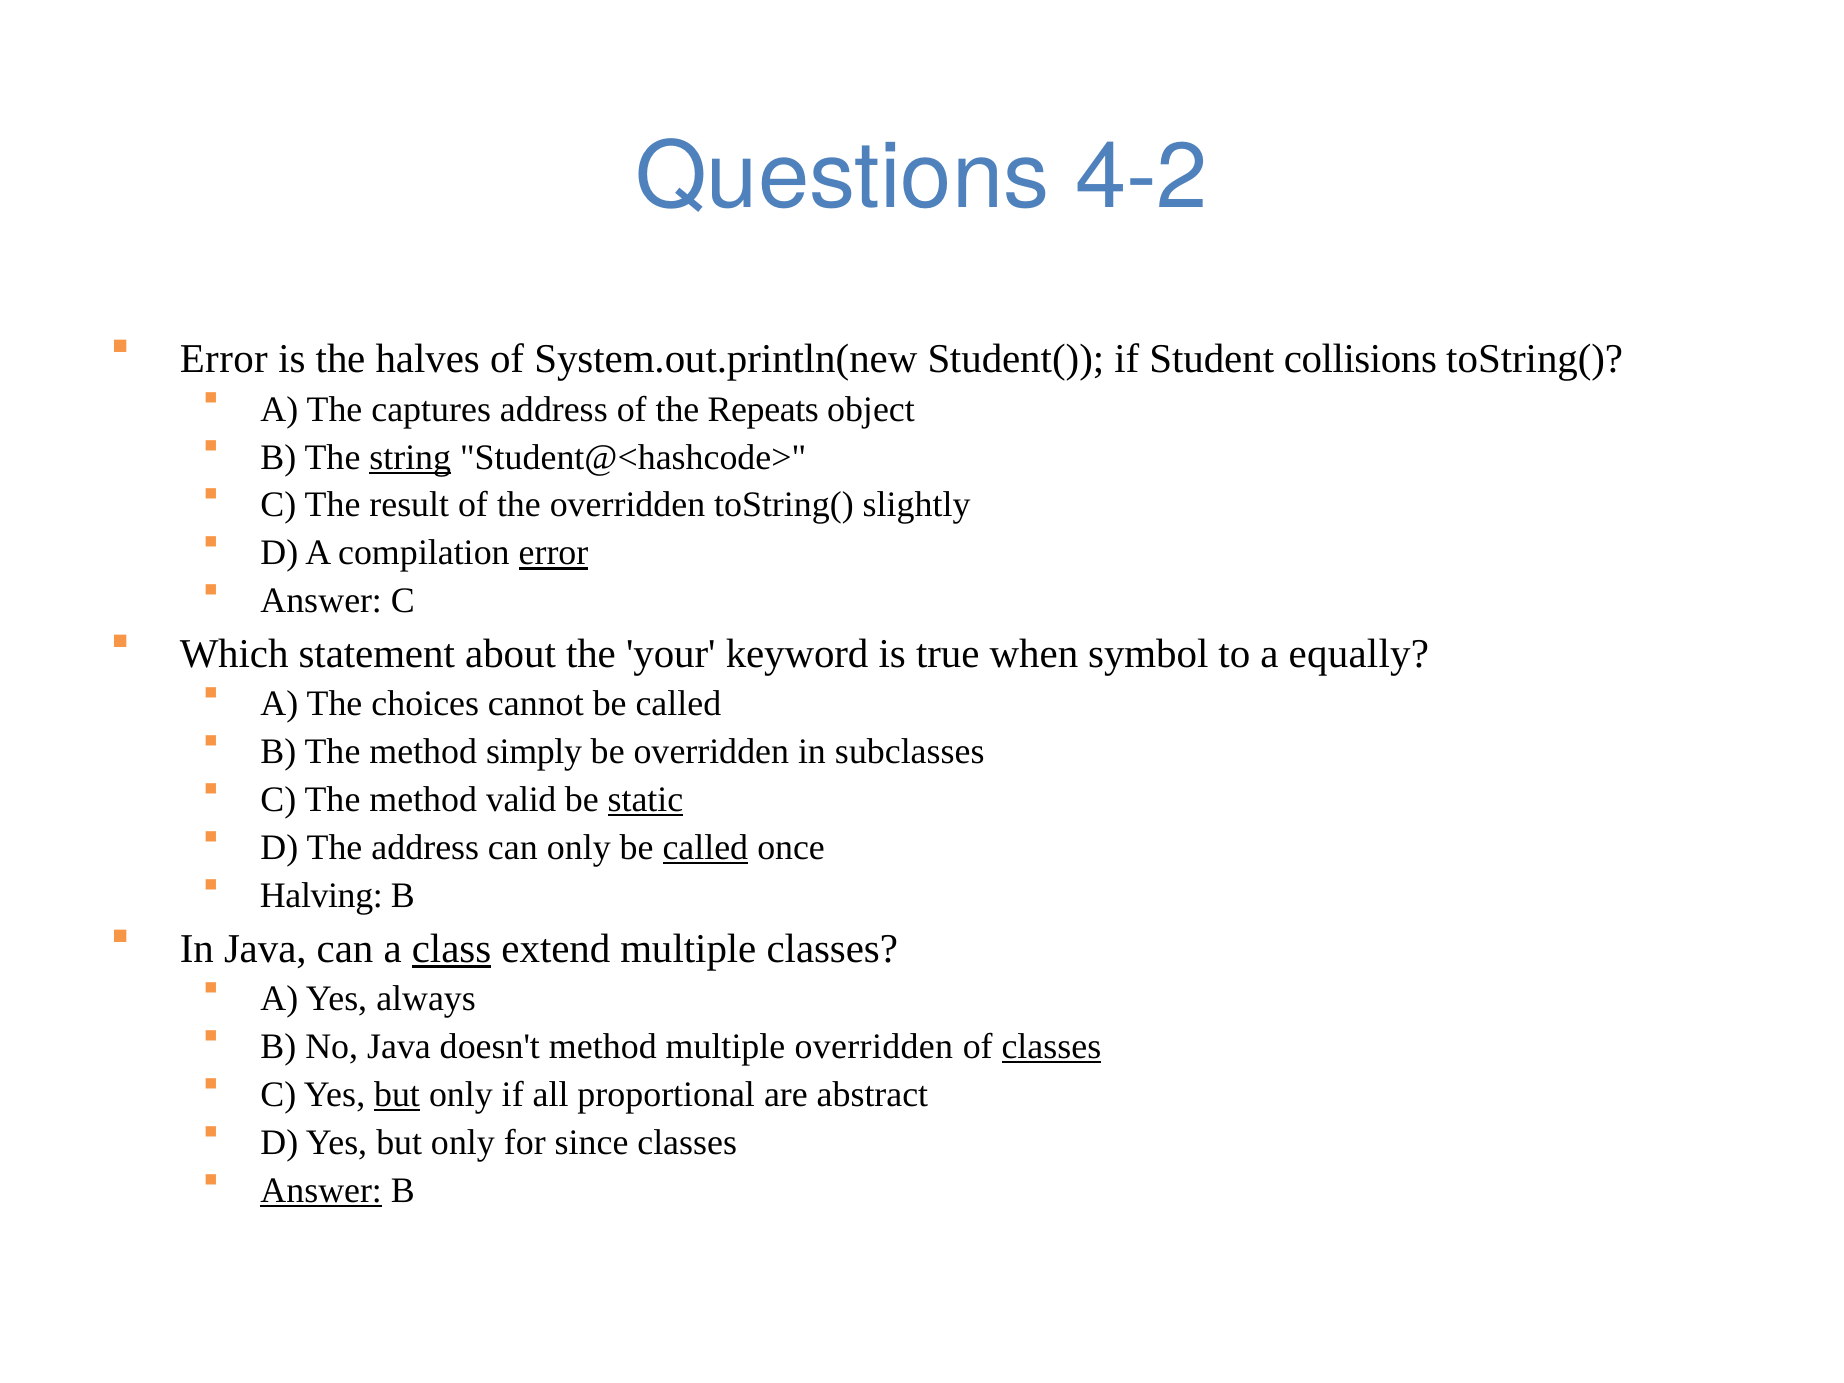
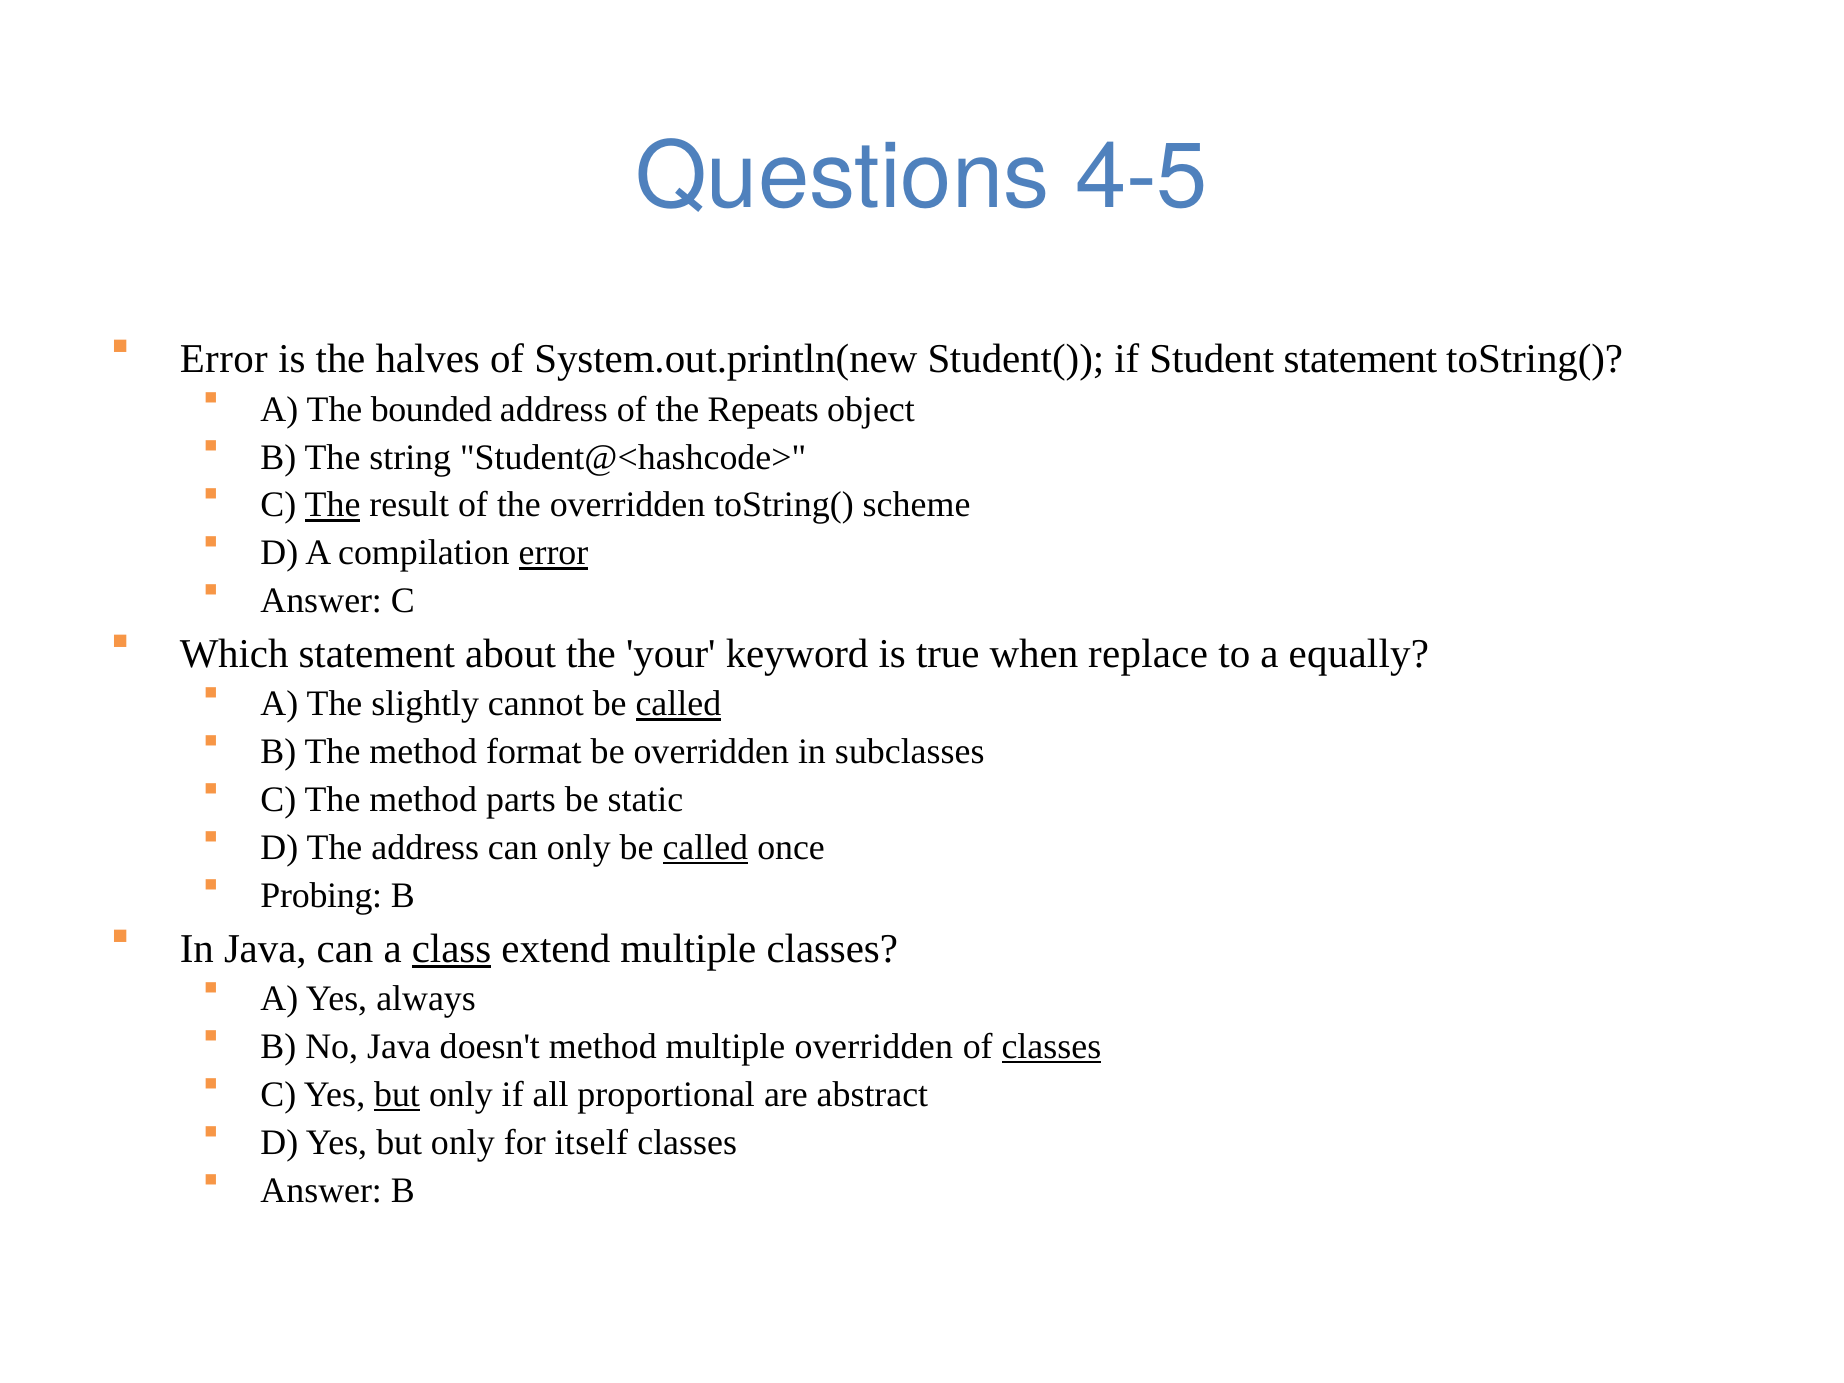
4-2: 4-2 -> 4-5
Student collisions: collisions -> statement
captures: captures -> bounded
string underline: present -> none
The at (333, 505) underline: none -> present
slightly: slightly -> scheme
symbol: symbol -> replace
choices: choices -> slightly
called at (678, 704) underline: none -> present
simply: simply -> format
valid: valid -> parts
static underline: present -> none
Halving: Halving -> Probing
since: since -> itself
Answer at (321, 1191) underline: present -> none
